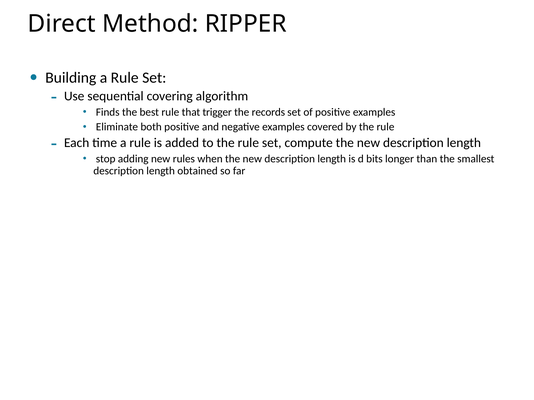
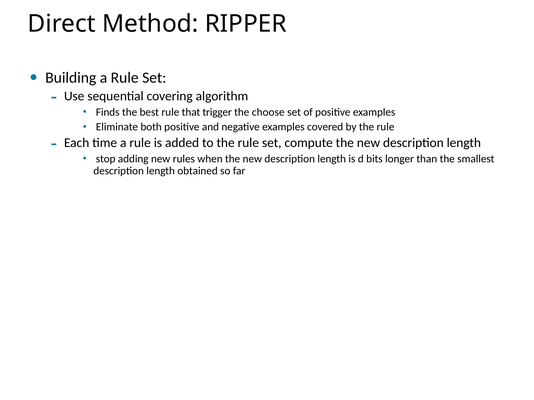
records: records -> choose
